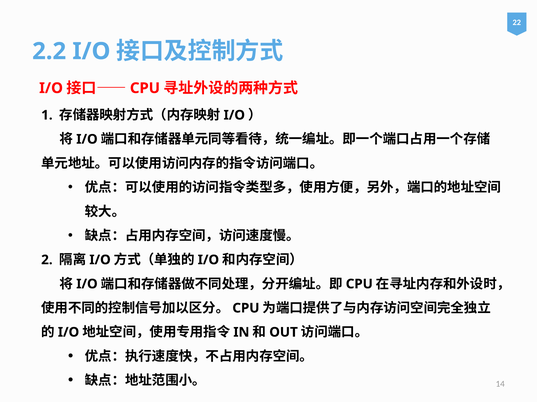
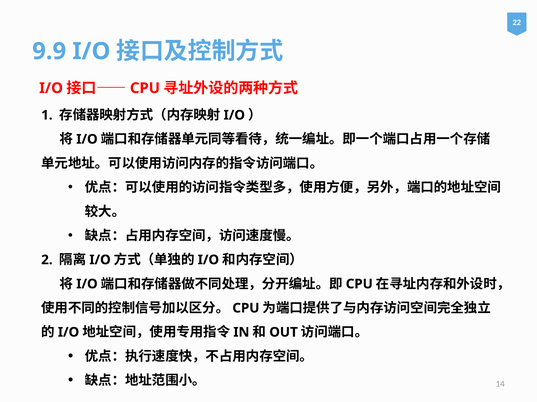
2.2: 2.2 -> 9.9
